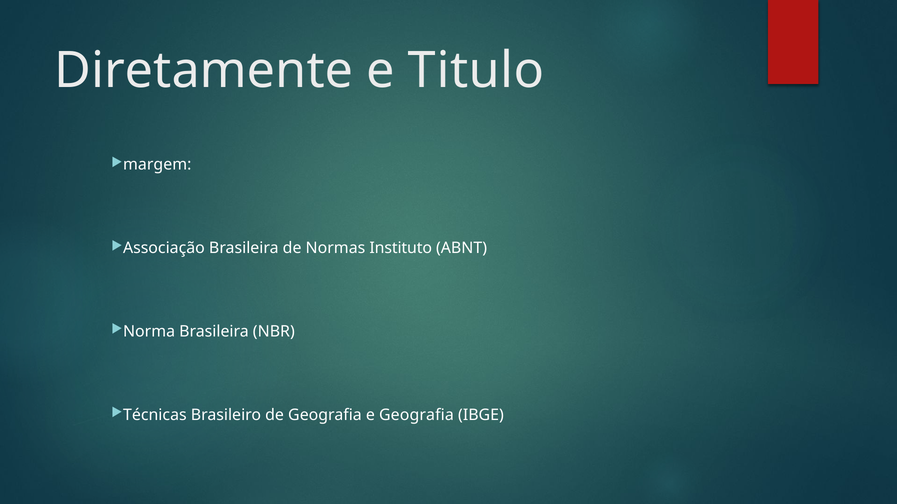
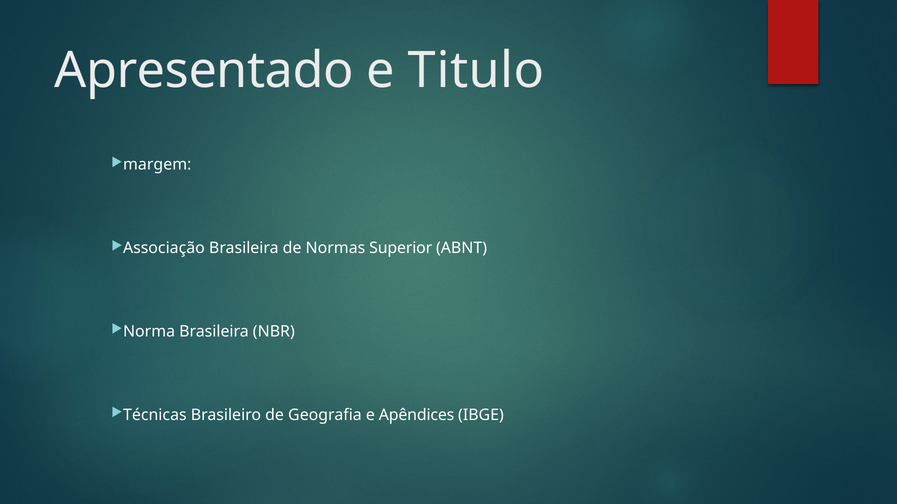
Diretamente: Diretamente -> Apresentado
Instituto: Instituto -> Superior
e Geografia: Geografia -> Apêndices
